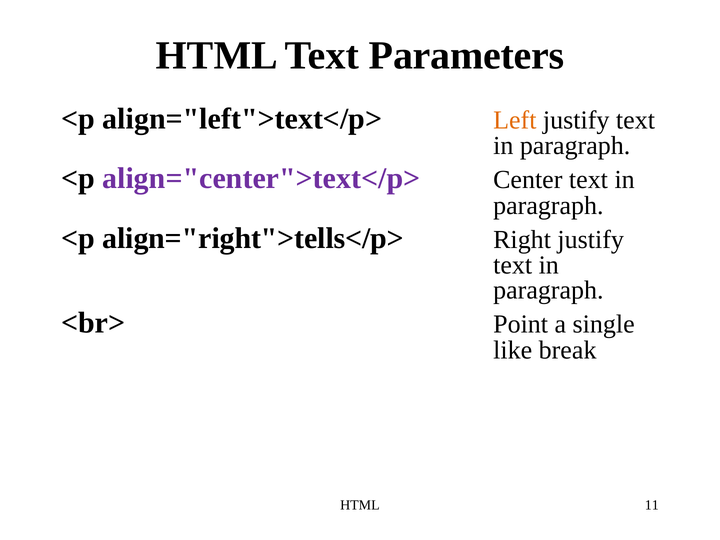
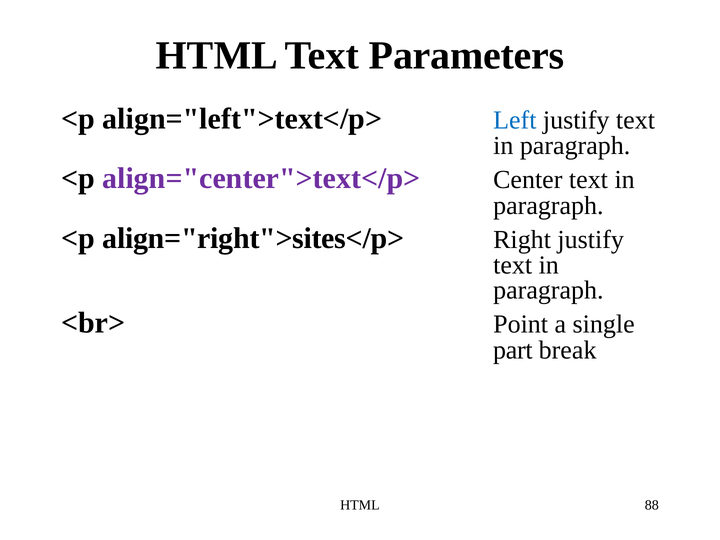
Left colour: orange -> blue
align="right">tells</p>: align="right">tells</p> -> align="right">sites</p>
like: like -> part
11: 11 -> 88
